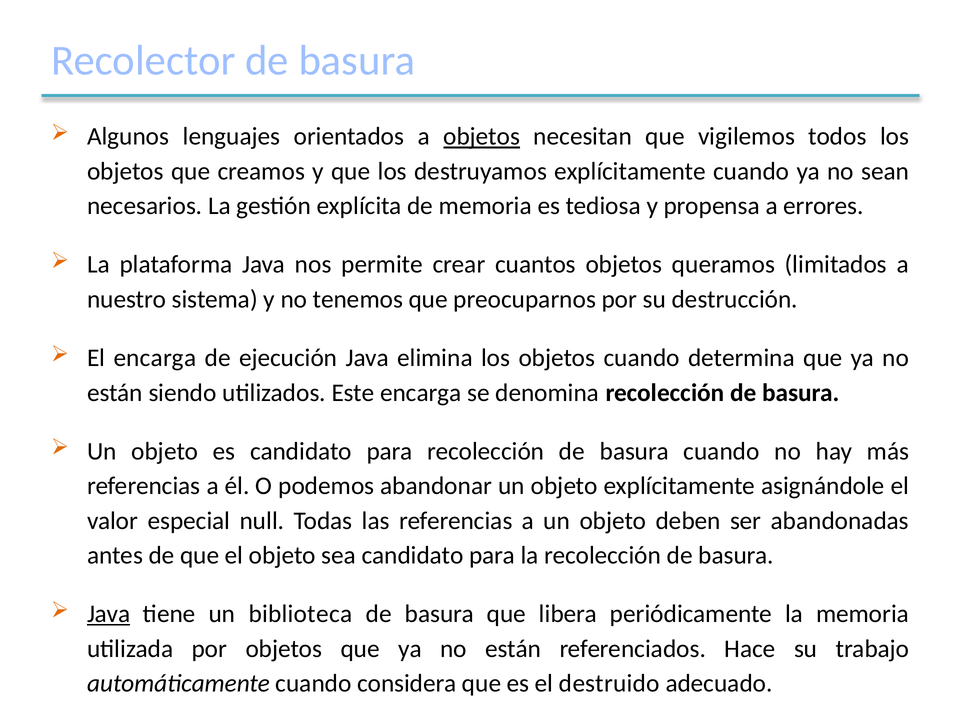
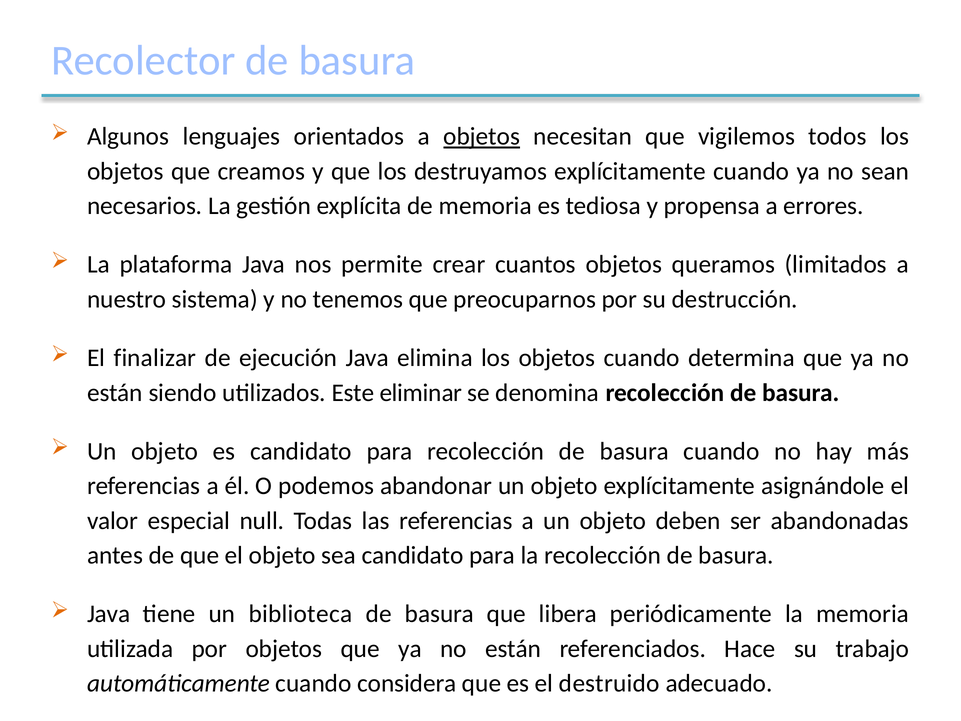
El encarga: encarga -> finalizar
Este encarga: encarga -> eliminar
Java at (109, 614) underline: present -> none
